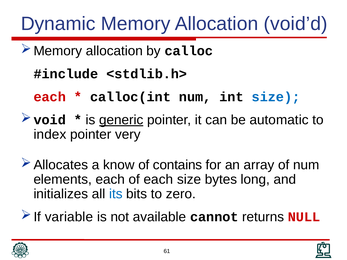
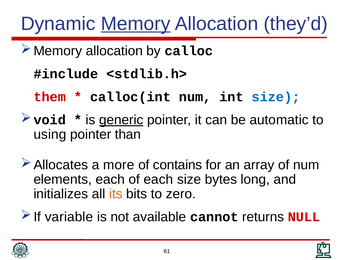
Memory underline: none -> present
void’d: void’d -> they’d
each at (50, 97): each -> them
index: index -> using
very: very -> than
know: know -> more
its colour: blue -> orange
